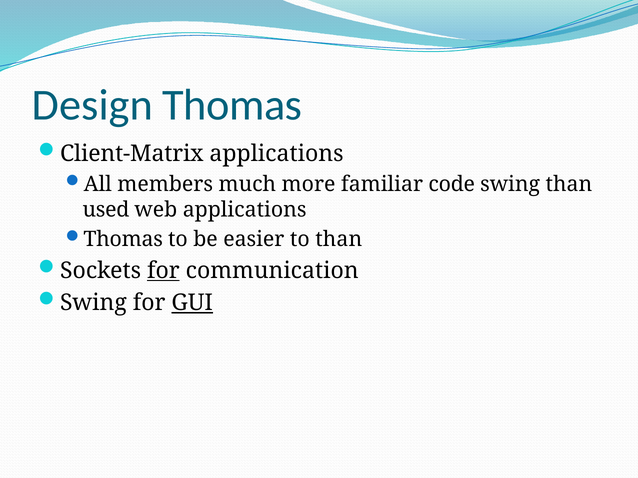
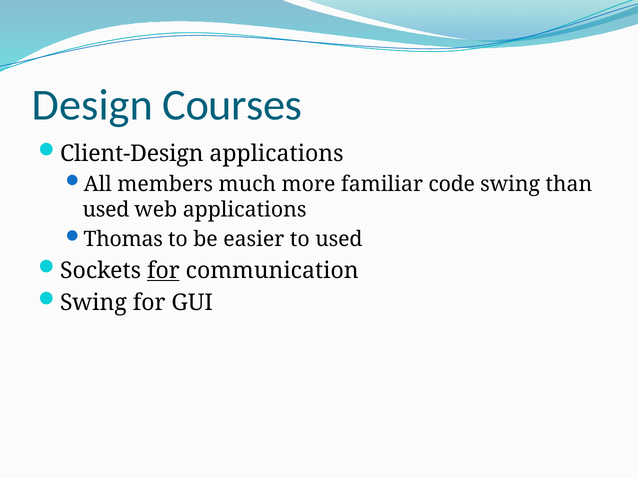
Design Thomas: Thomas -> Courses
Client-Matrix: Client-Matrix -> Client-Design
to than: than -> used
GUI underline: present -> none
